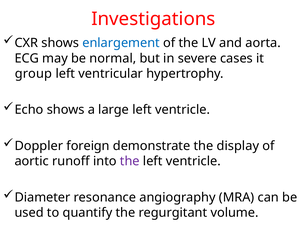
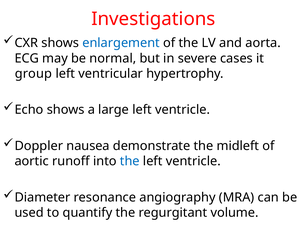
foreign: foreign -> nausea
display: display -> midleft
the at (130, 161) colour: purple -> blue
